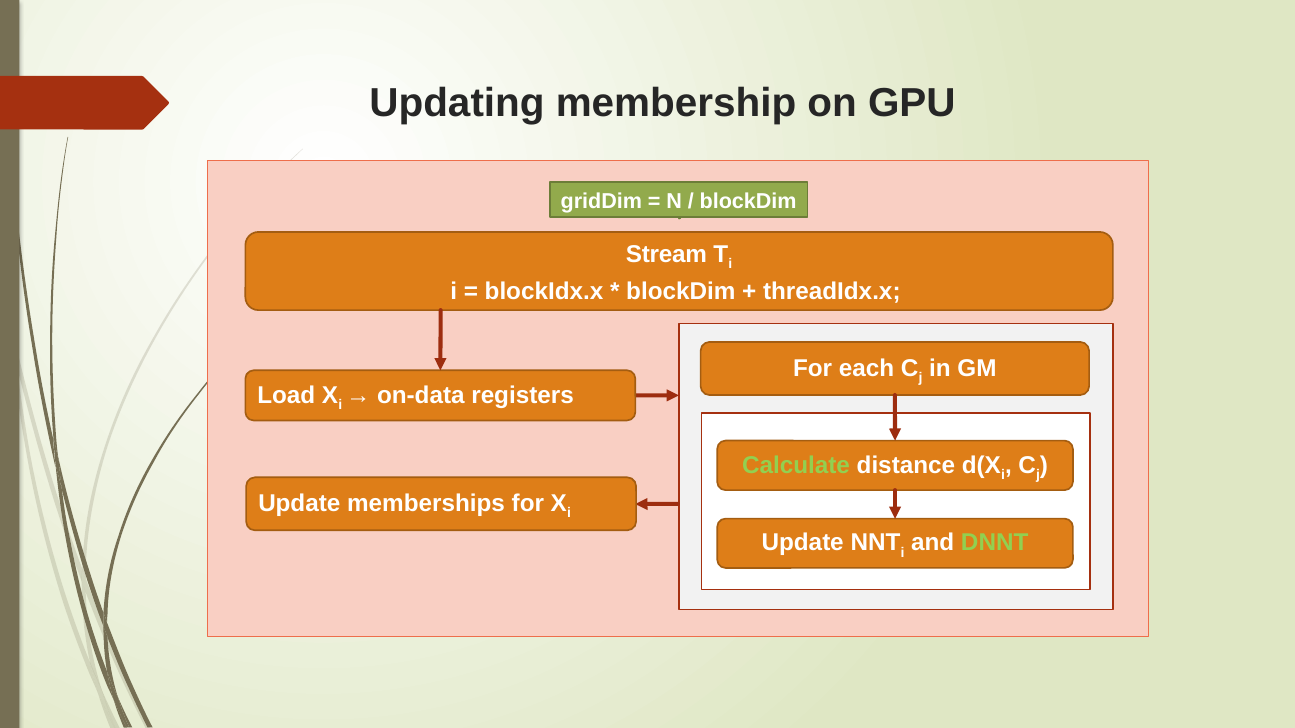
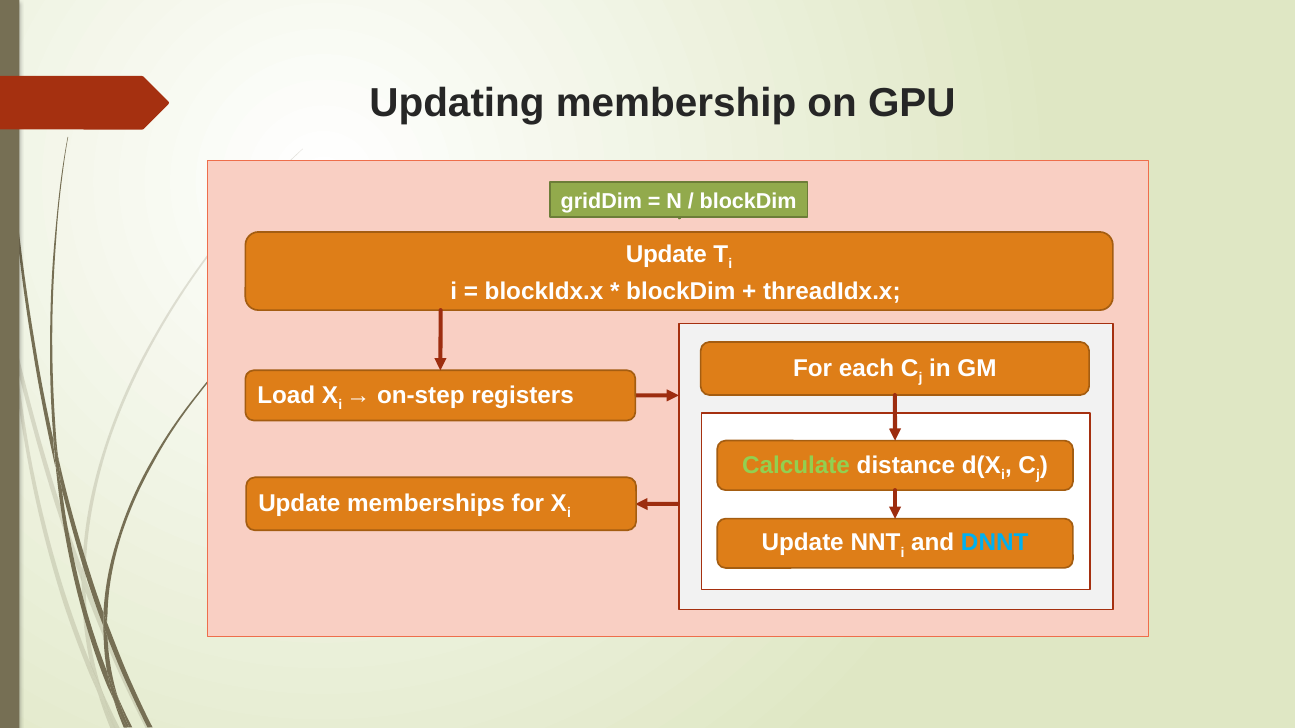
Stream at (666, 254): Stream -> Update
on-data: on-data -> on-step
DNNT colour: light green -> light blue
